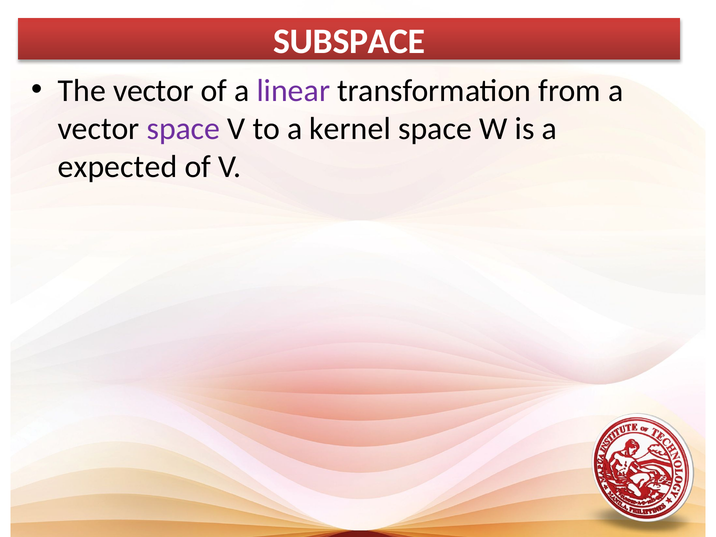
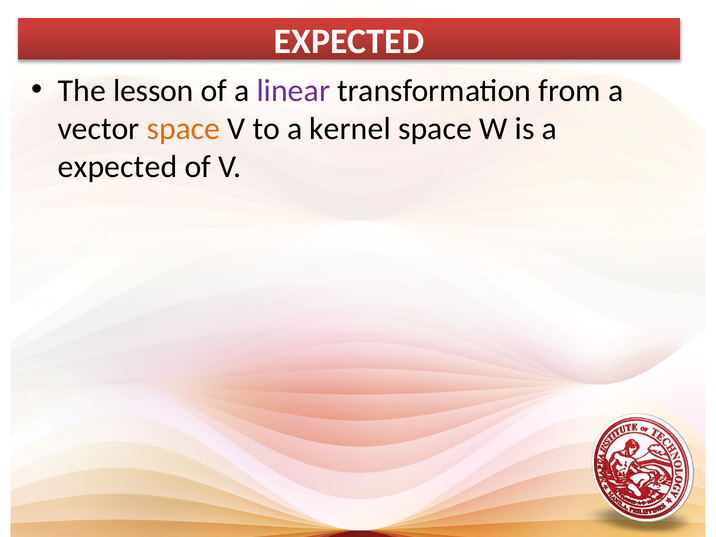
SUBSPACE at (349, 41): SUBSPACE -> EXPECTED
The vector: vector -> lesson
space at (183, 129) colour: purple -> orange
